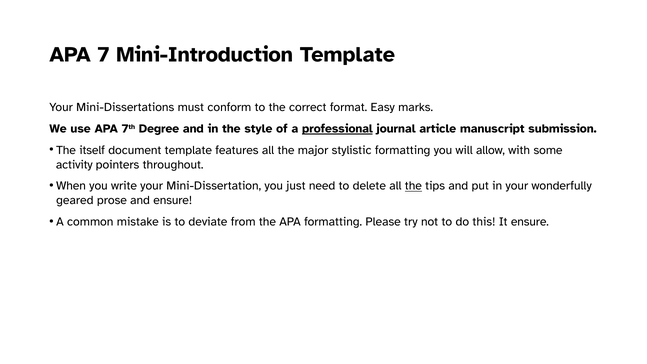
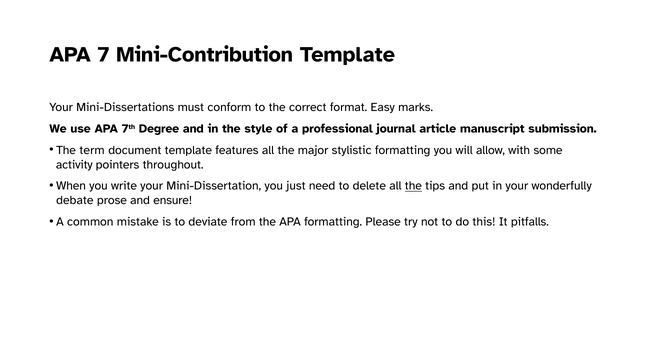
Mini-Introduction: Mini-Introduction -> Mini-Contribution
professional underline: present -> none
itself: itself -> term
geared: geared -> debate
It ensure: ensure -> pitfalls
